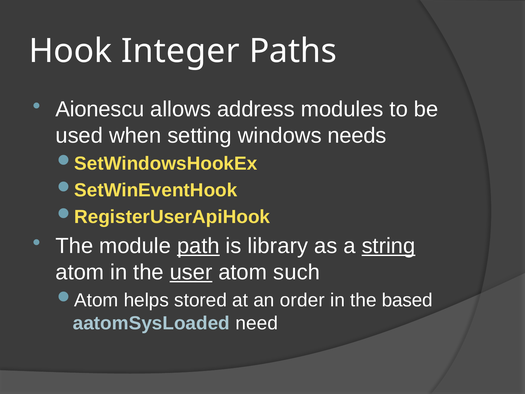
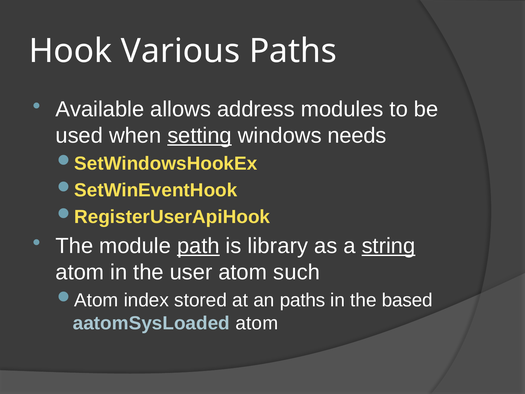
Integer: Integer -> Various
Aionescu: Aionescu -> Available
setting underline: none -> present
user underline: present -> none
helps: helps -> index
an order: order -> paths
aatomSysLoaded need: need -> atom
